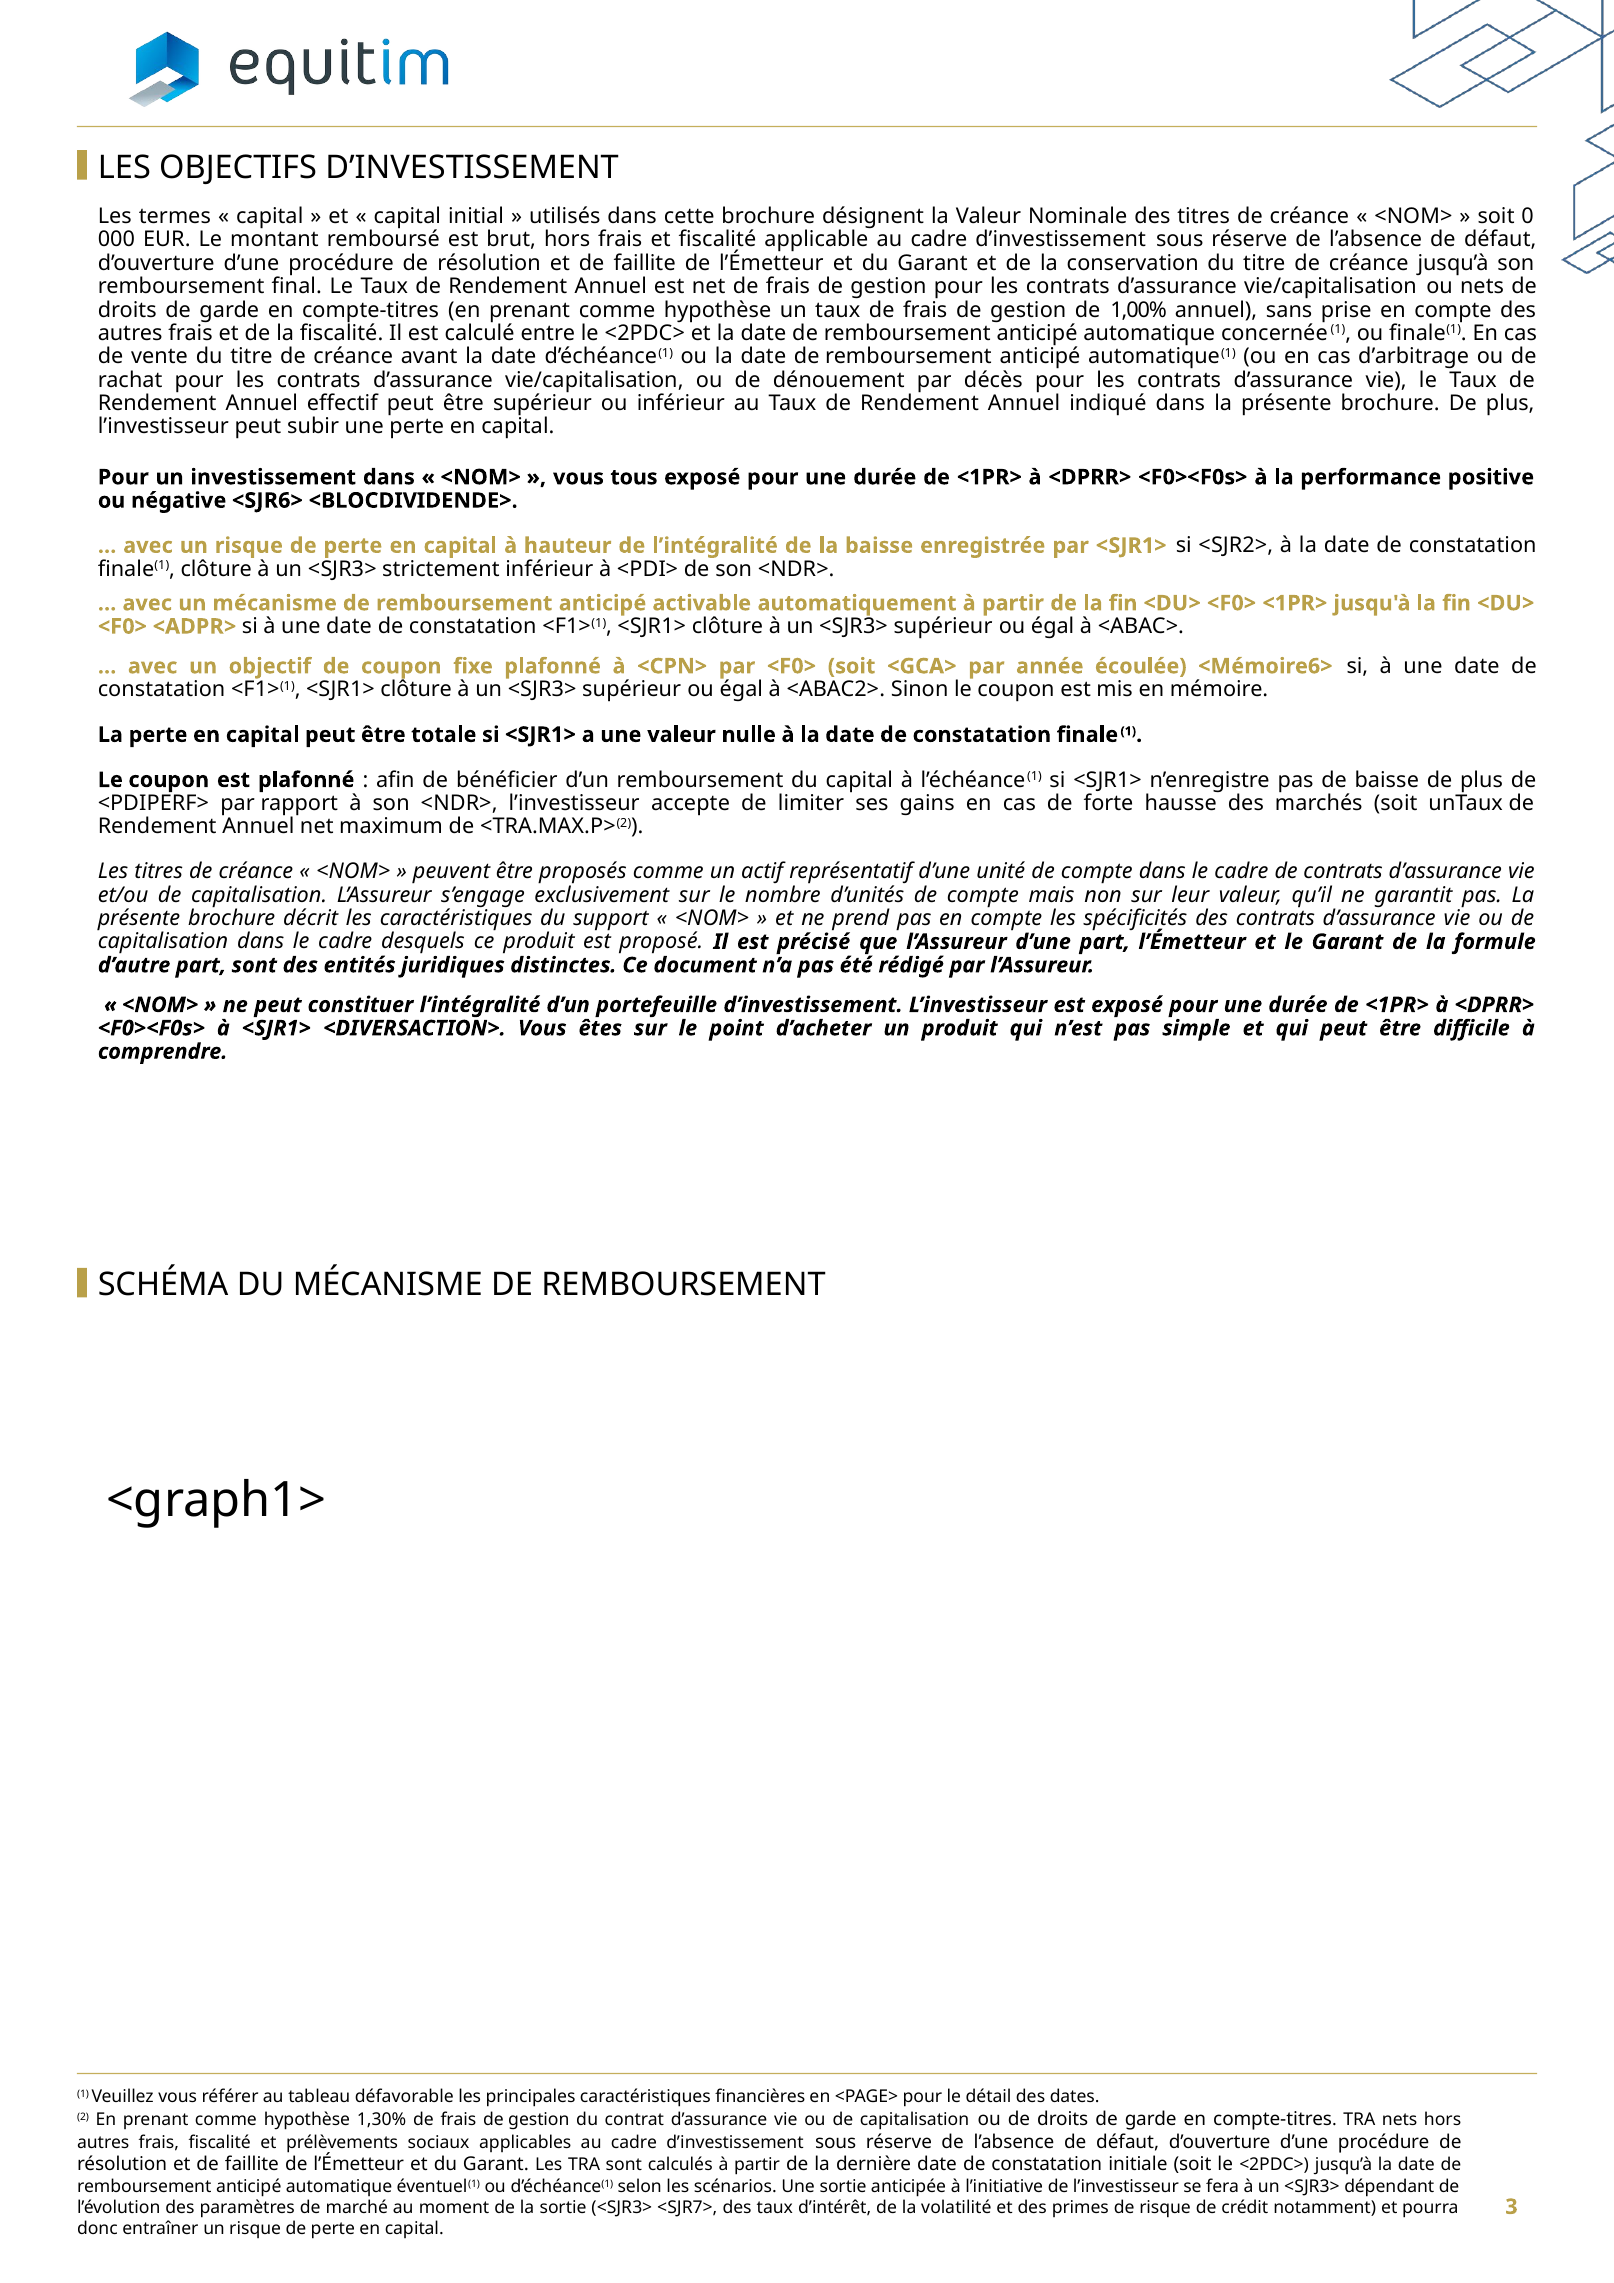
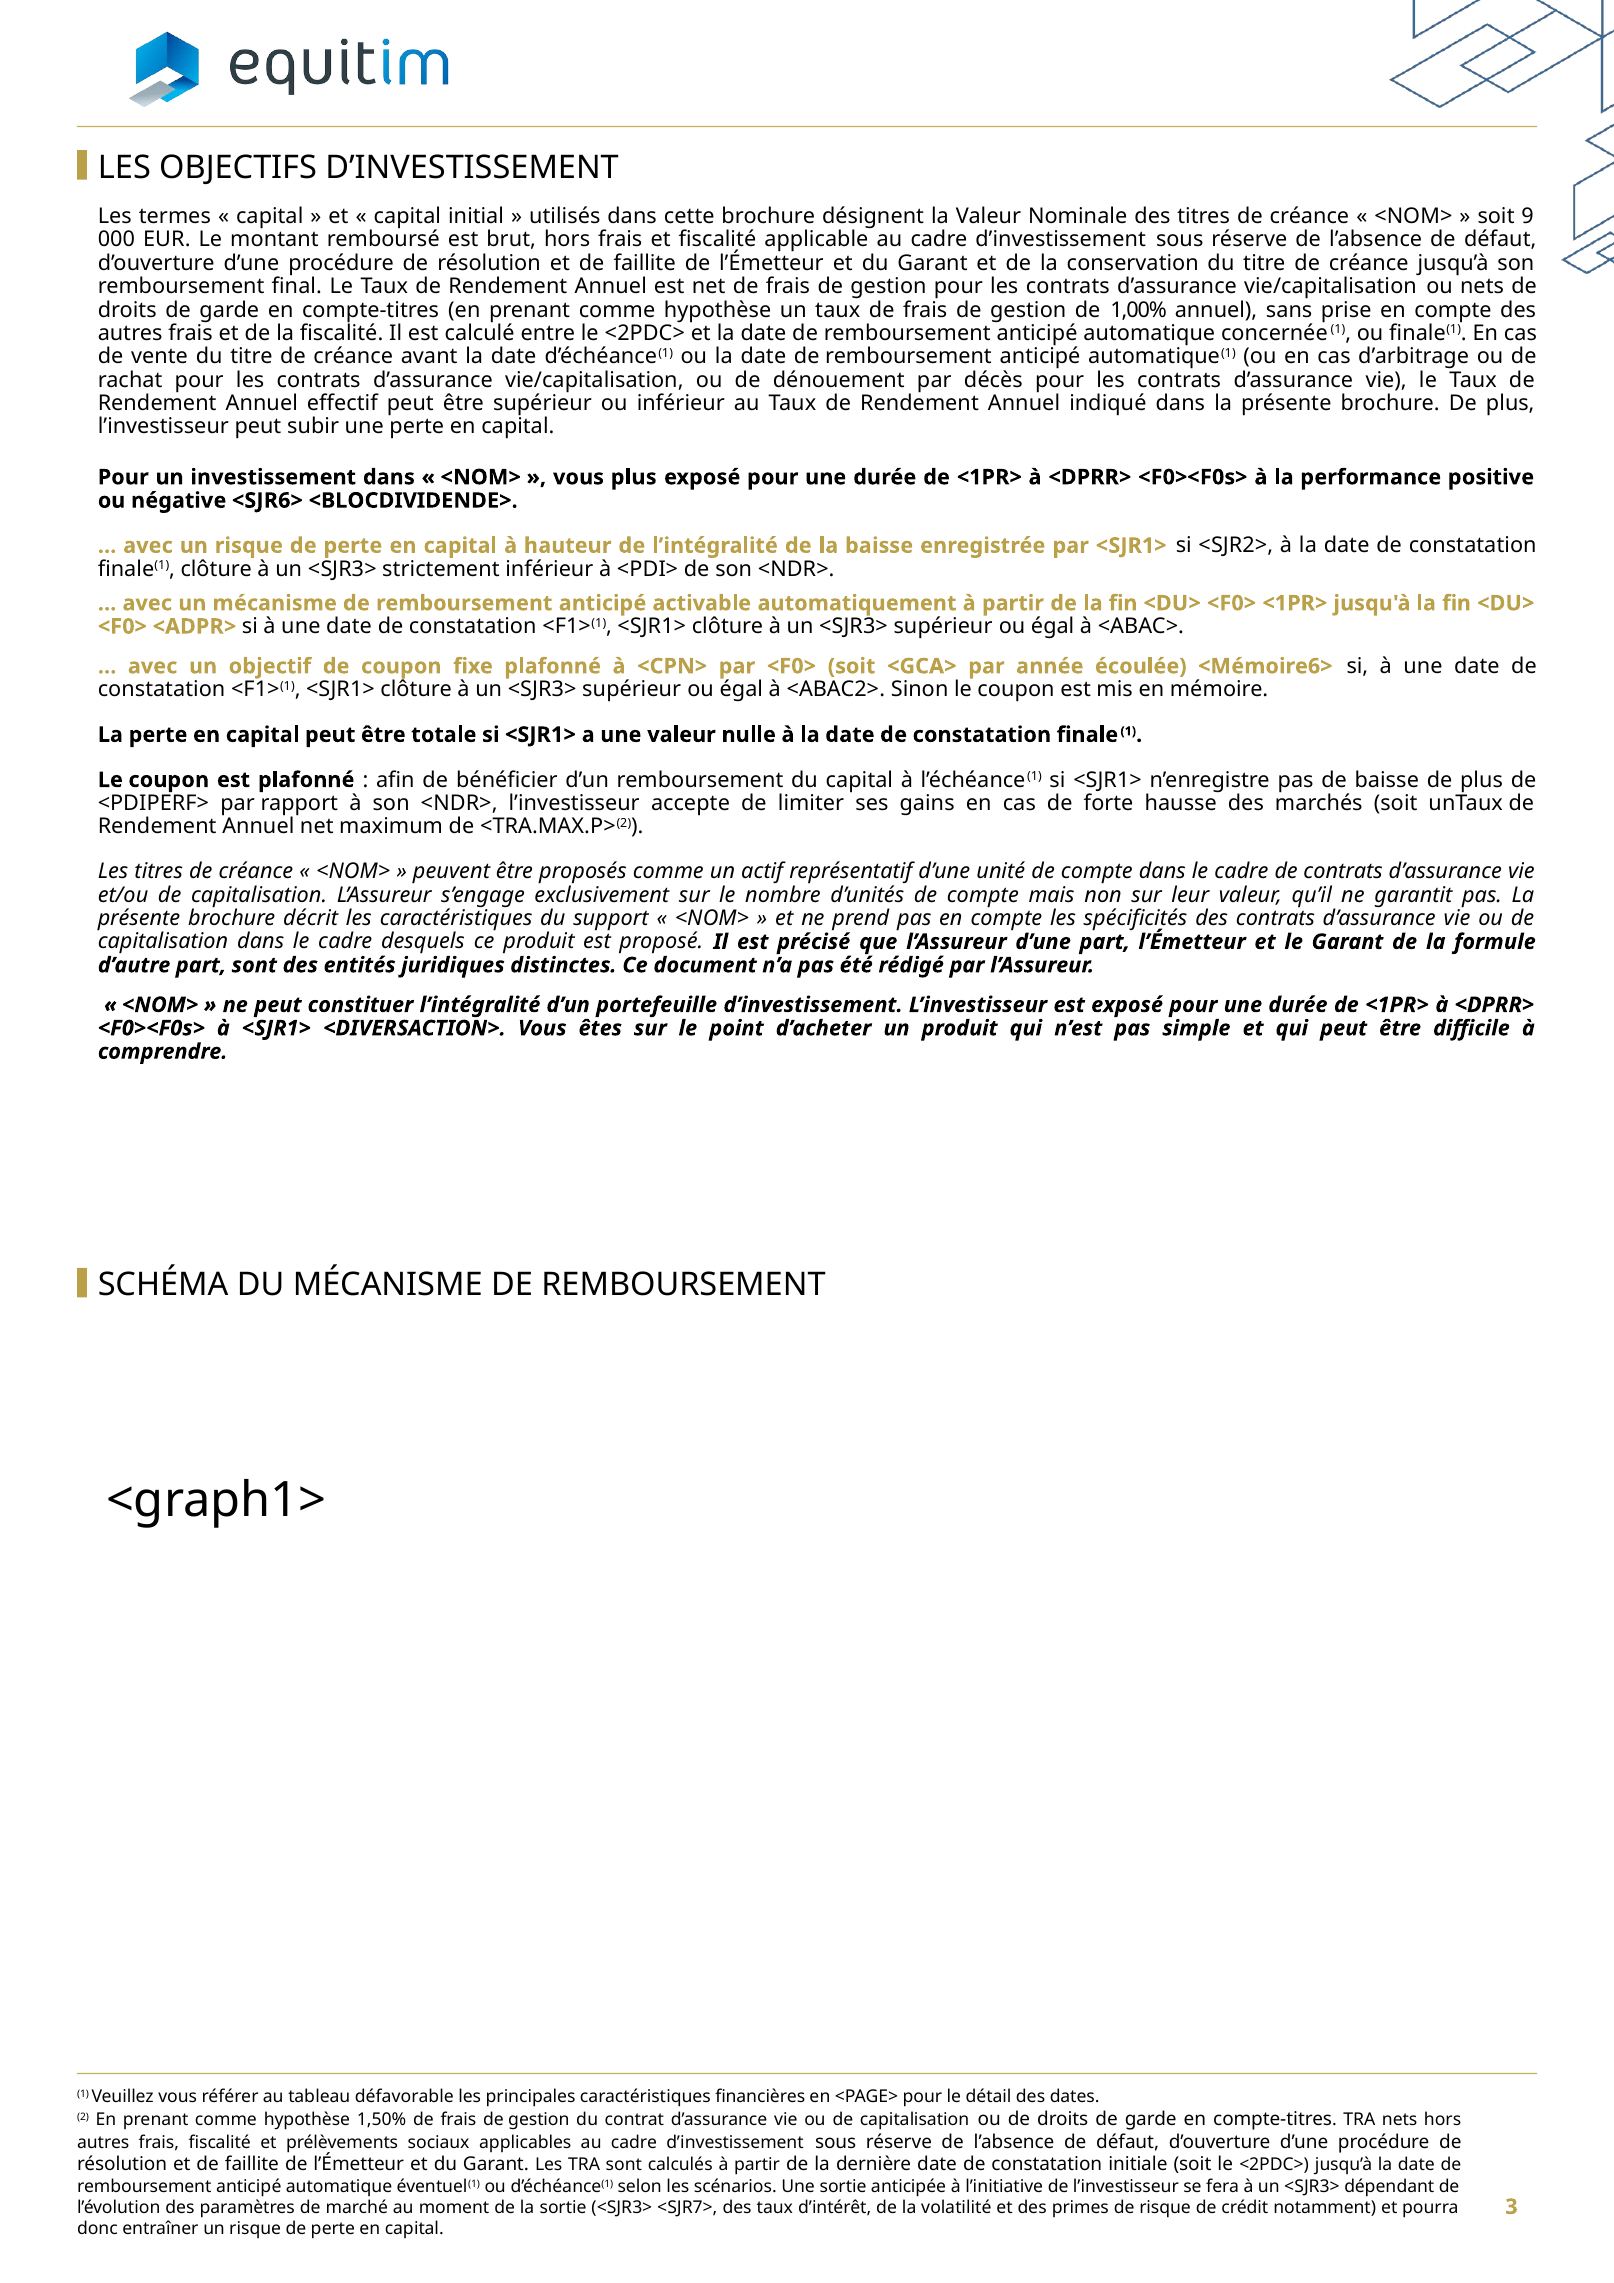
0: 0 -> 9
vous tous: tous -> plus
1,30%: 1,30% -> 1,50%
